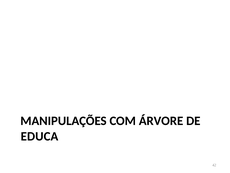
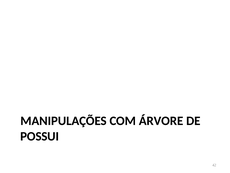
EDUCA: EDUCA -> POSSUI
